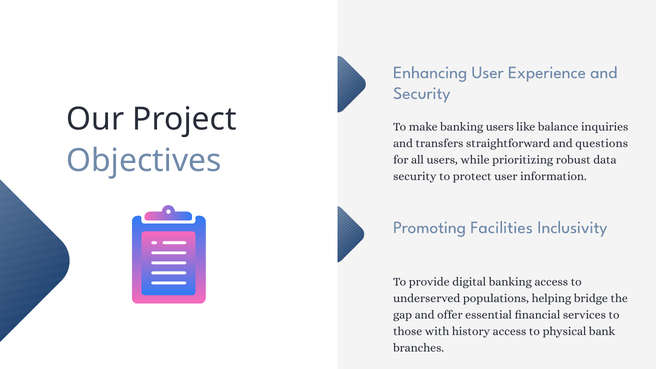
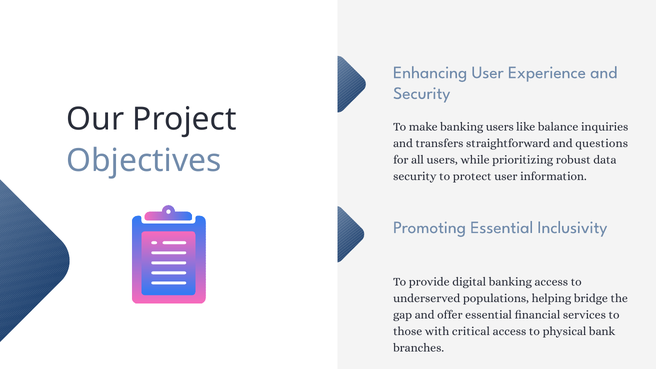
Promoting Facilities: Facilities -> Essential
history: history -> critical
